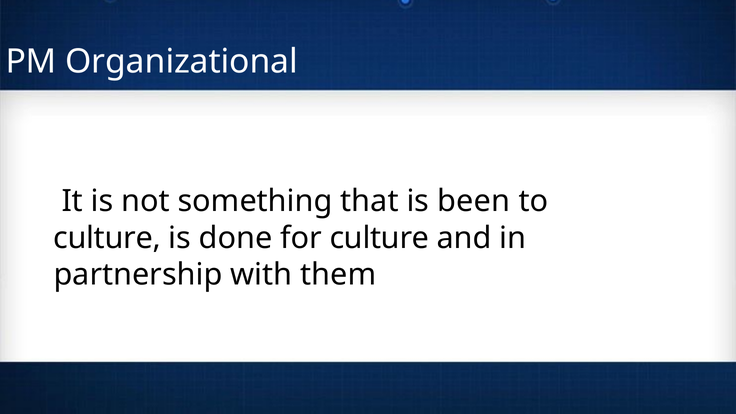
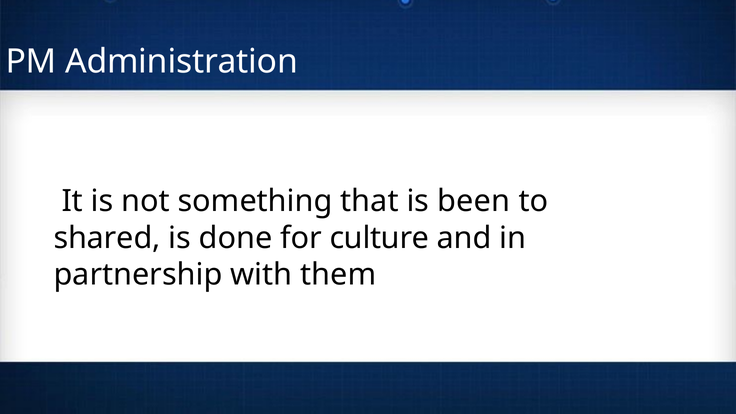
Organizational: Organizational -> Administration
culture at (107, 238): culture -> shared
